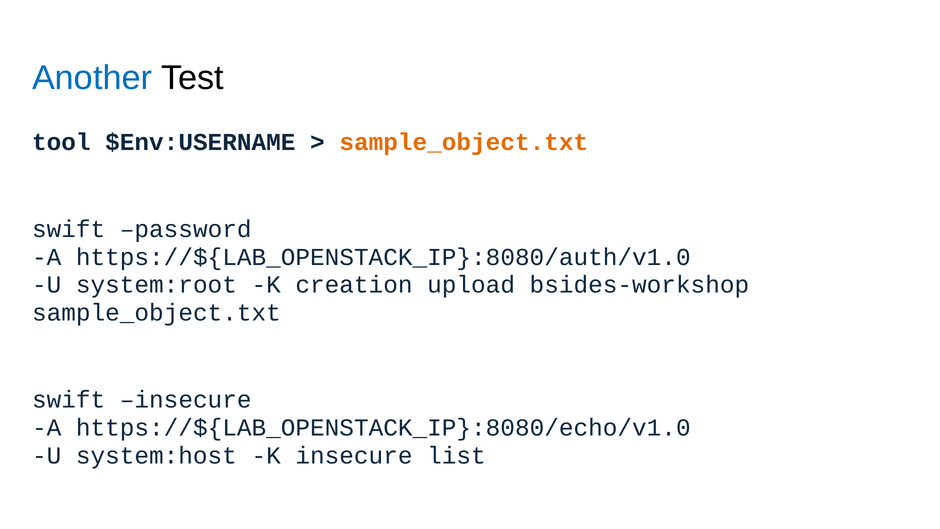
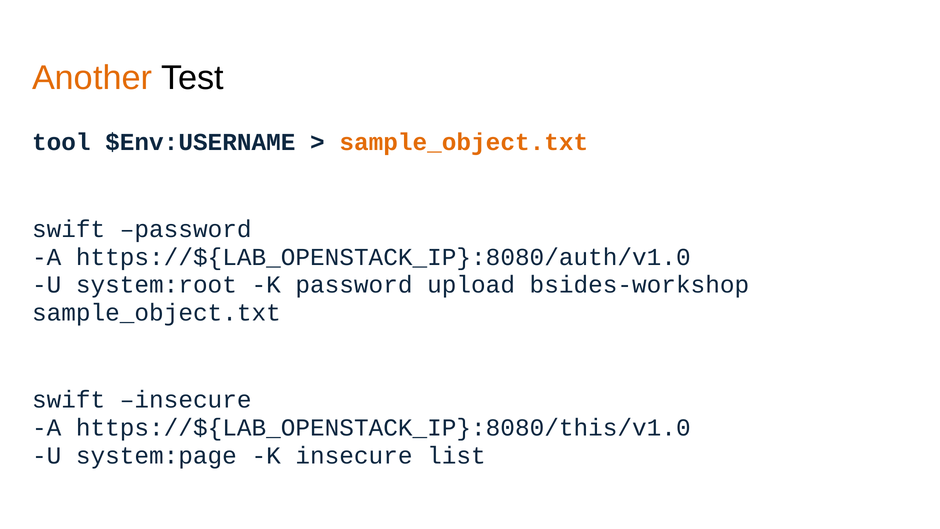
Another colour: blue -> orange
K creation: creation -> password
https://${LAB_OPENSTACK_IP}:8080/echo/v1.0: https://${LAB_OPENSTACK_IP}:8080/echo/v1.0 -> https://${LAB_OPENSTACK_IP}:8080/this/v1.0
system:host: system:host -> system:page
